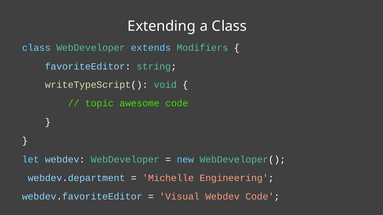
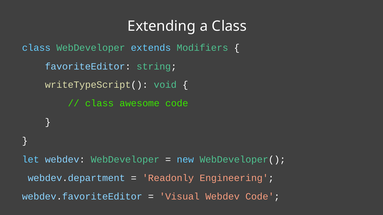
topic at (99, 104): topic -> class
Michelle: Michelle -> Readonly
